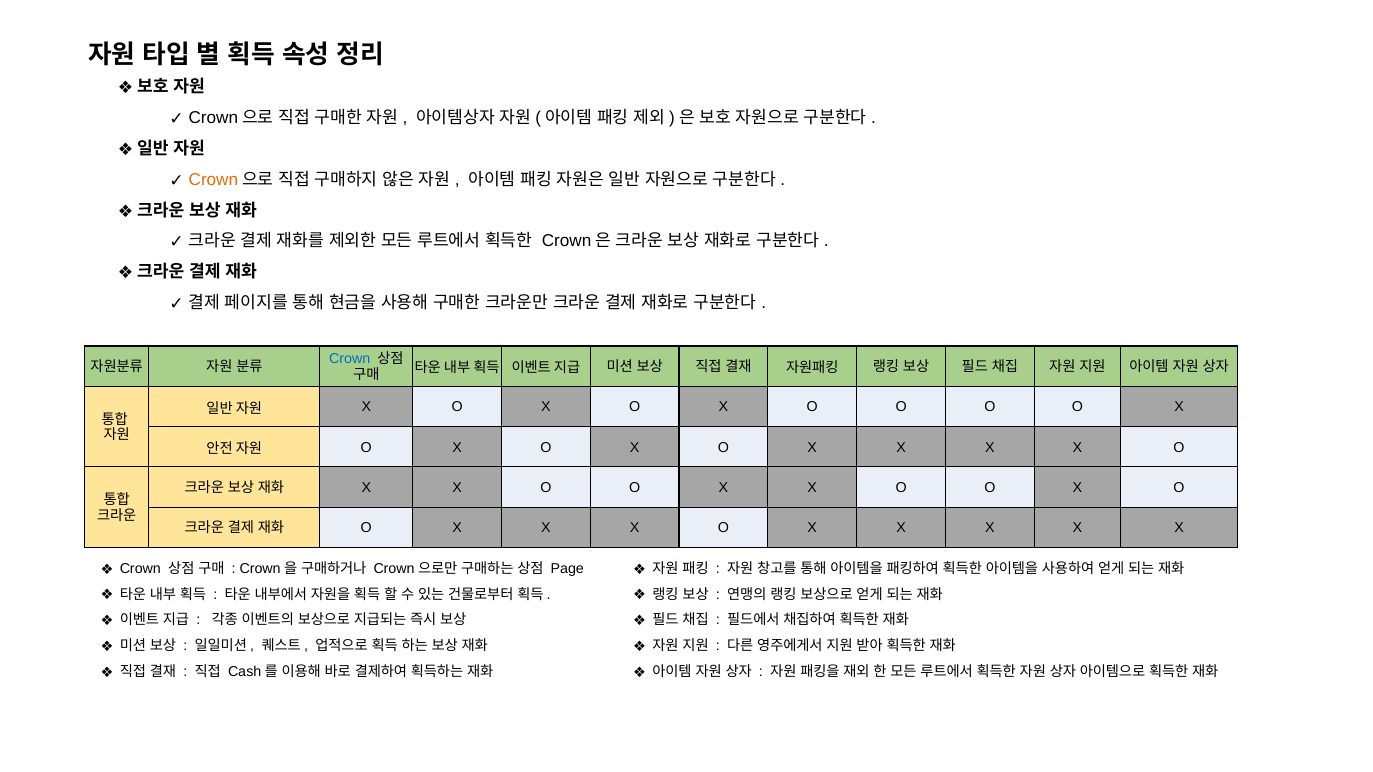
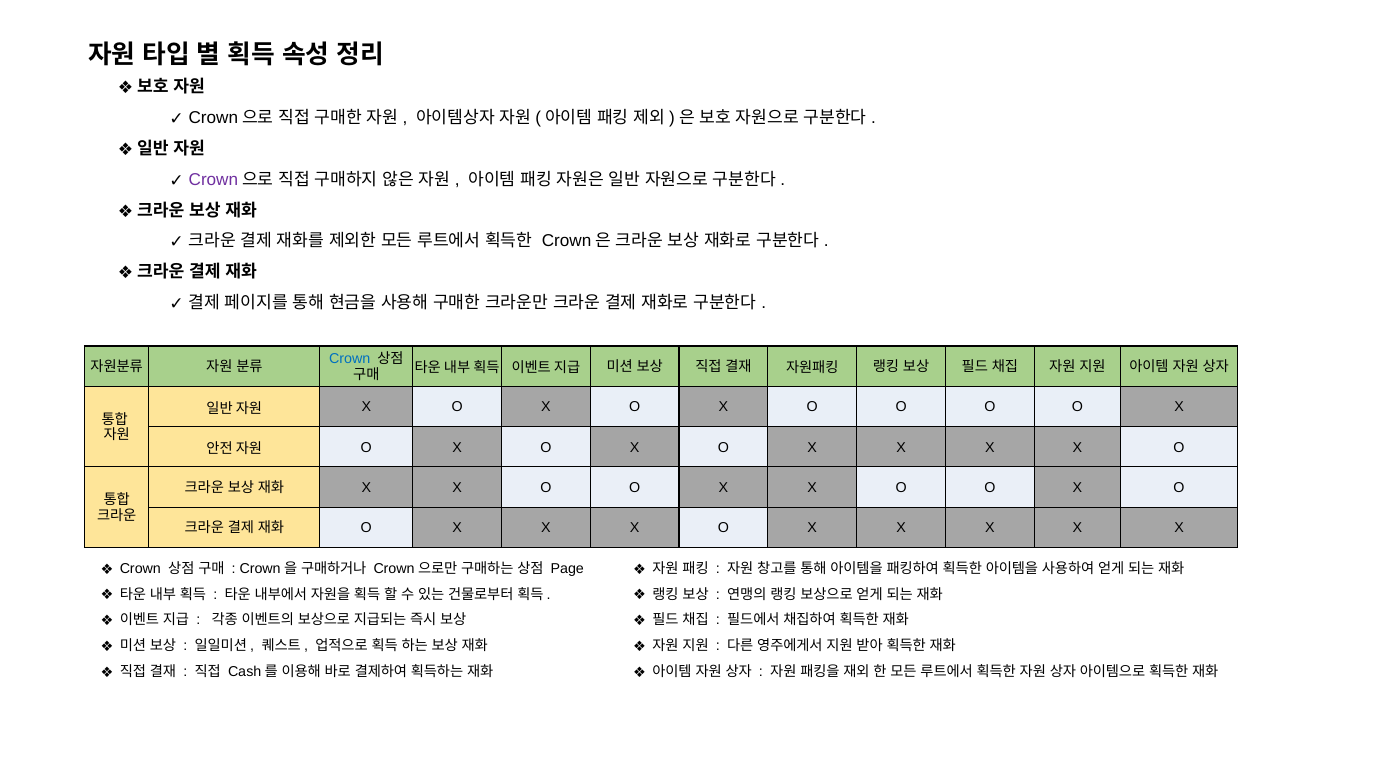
Crown at (213, 180) colour: orange -> purple
